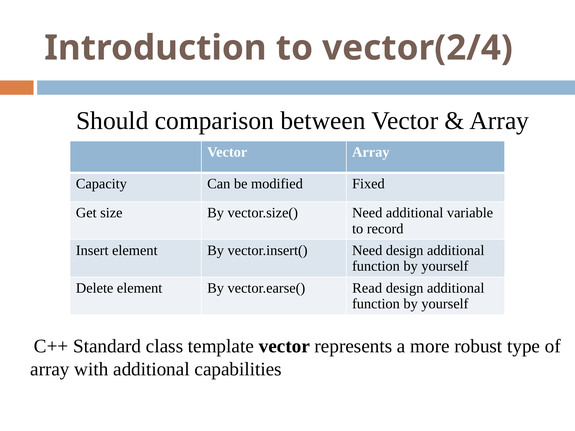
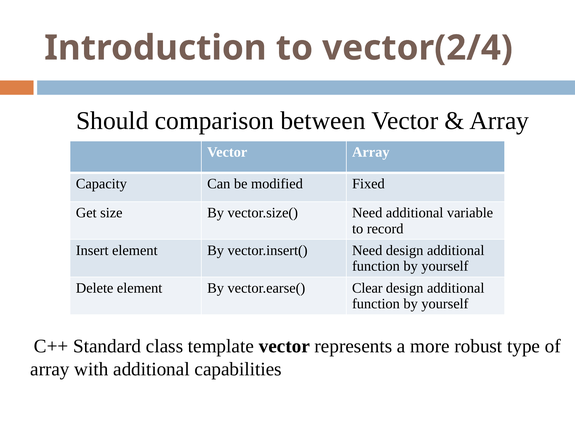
Read: Read -> Clear
